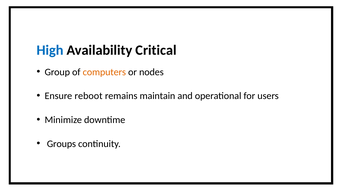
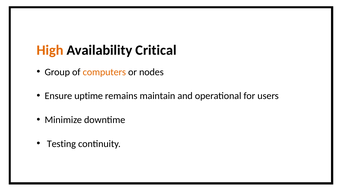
High colour: blue -> orange
reboot: reboot -> uptime
Groups: Groups -> Testing
